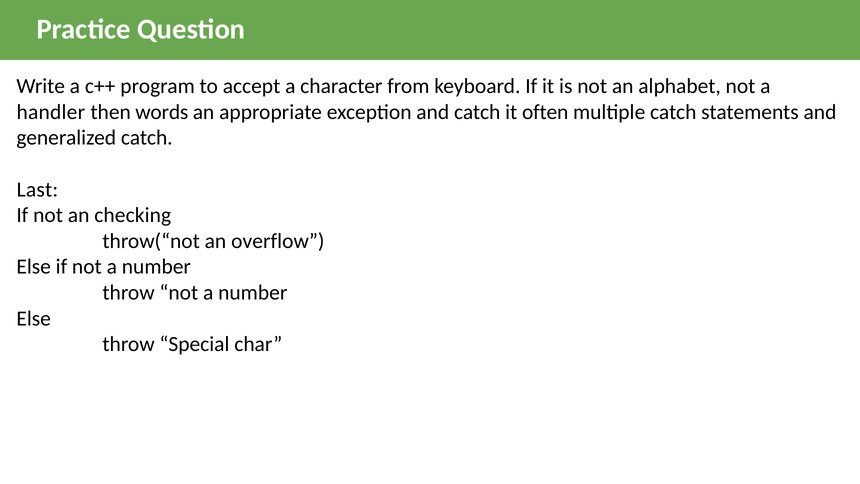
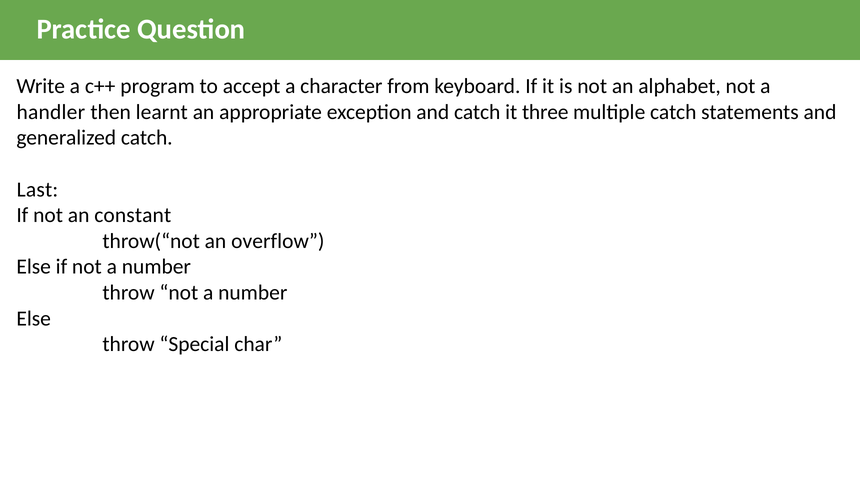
words: words -> learnt
often: often -> three
checking: checking -> constant
